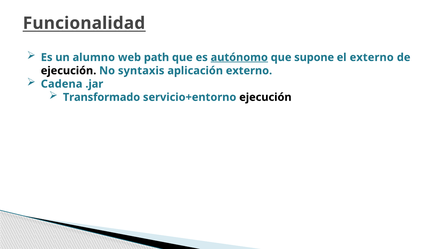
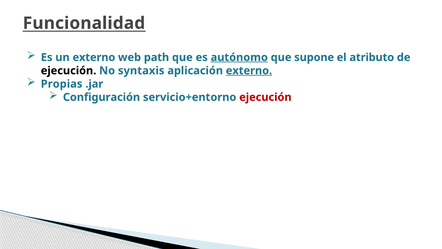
un alumno: alumno -> externo
el externo: externo -> atributo
externo at (249, 71) underline: none -> present
Cadena: Cadena -> Propias
Transformado: Transformado -> Configuración
ejecución at (265, 97) colour: black -> red
